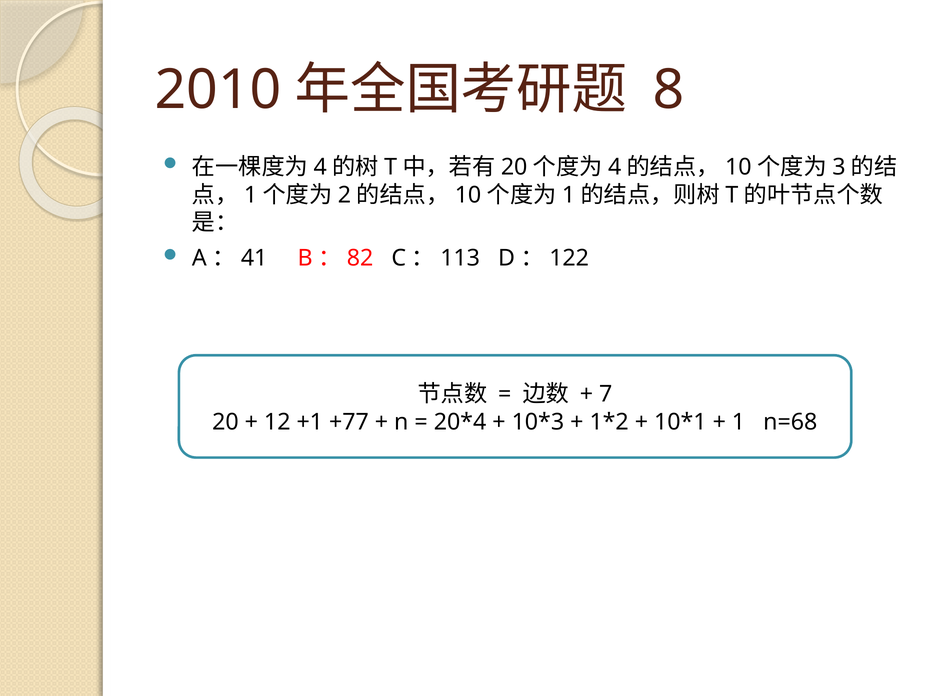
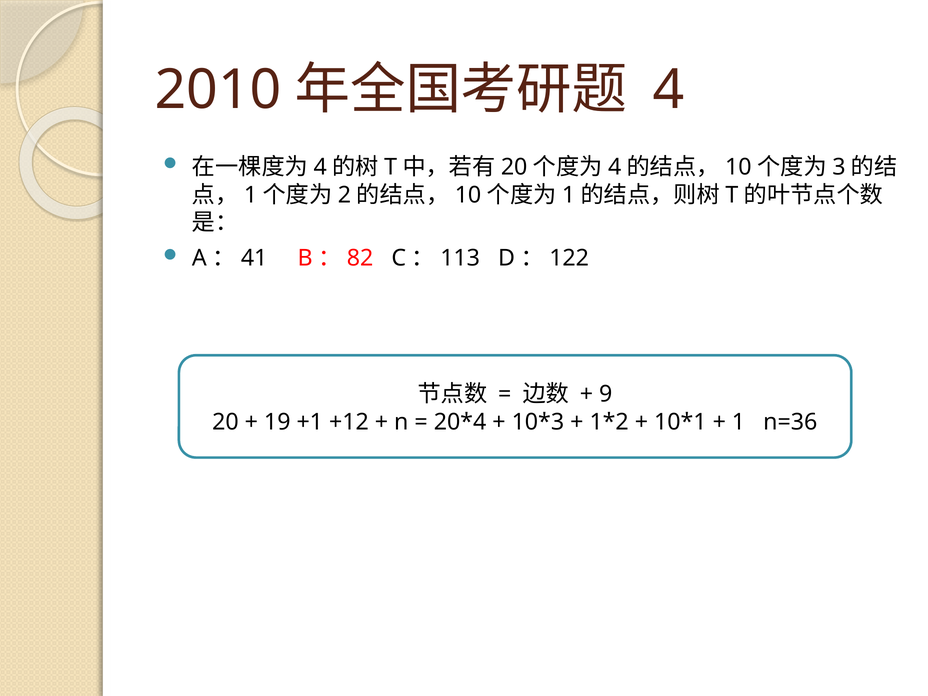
8: 8 -> 4
7: 7 -> 9
12: 12 -> 19
+77: +77 -> +12
n=68: n=68 -> n=36
